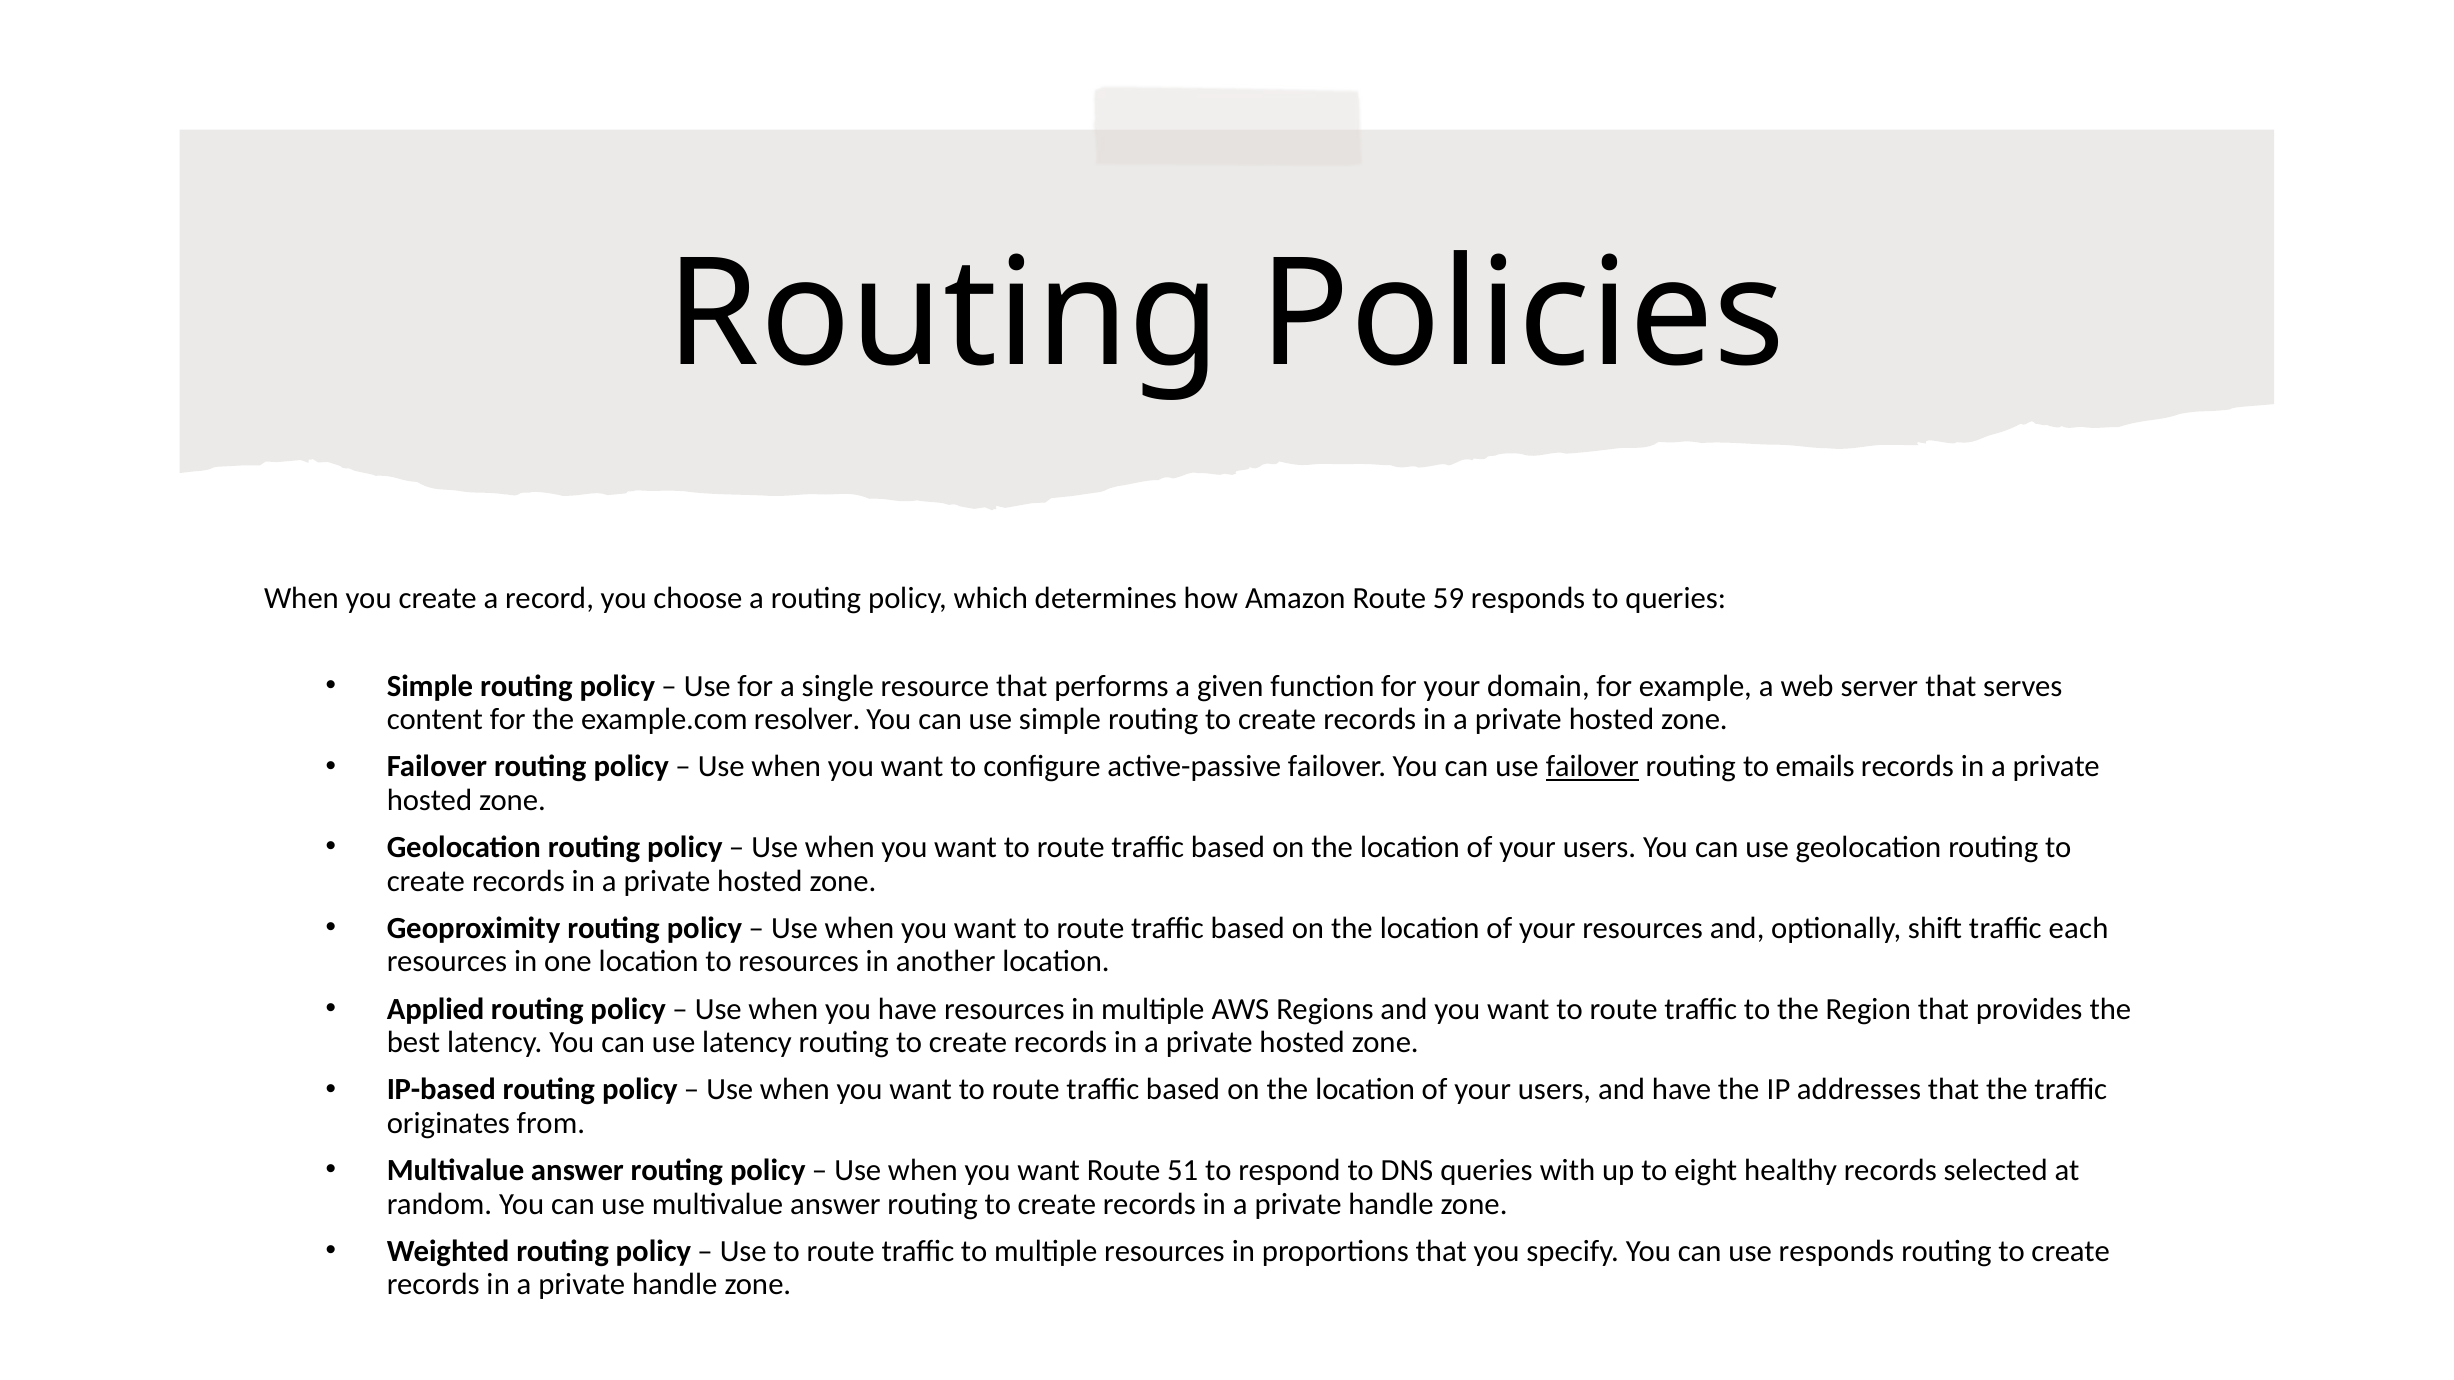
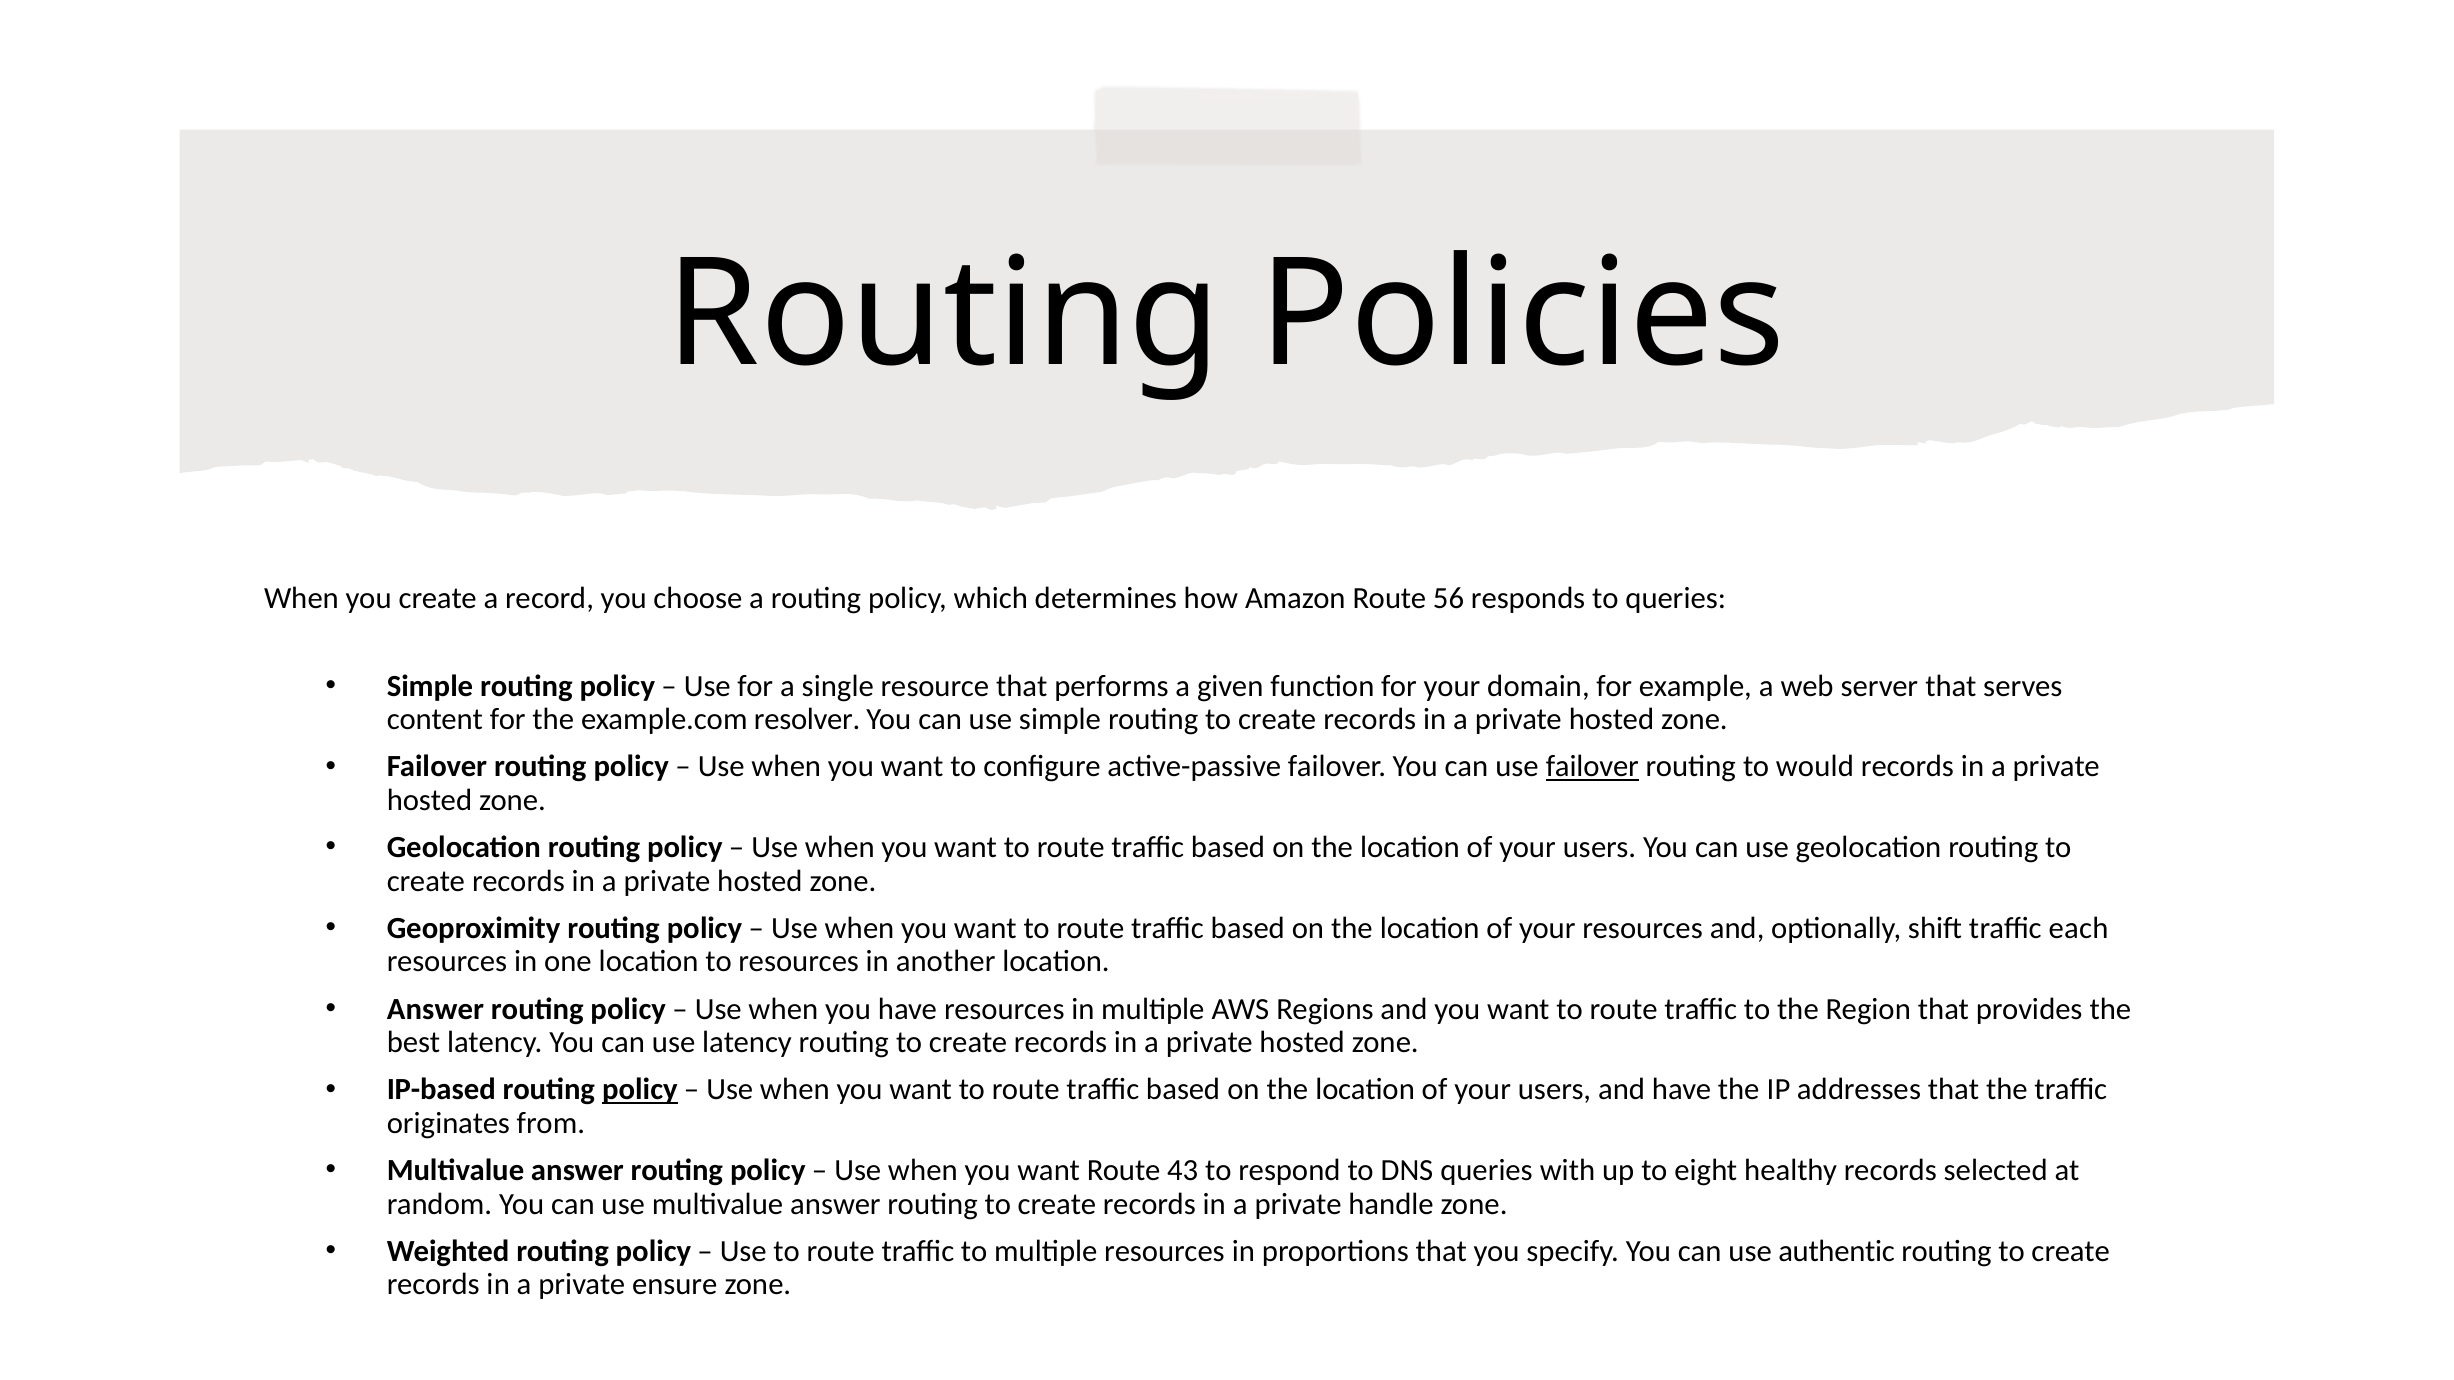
59: 59 -> 56
emails: emails -> would
Applied at (436, 1009): Applied -> Answer
policy at (640, 1090) underline: none -> present
51: 51 -> 43
use responds: responds -> authentic
handle at (675, 1285): handle -> ensure
